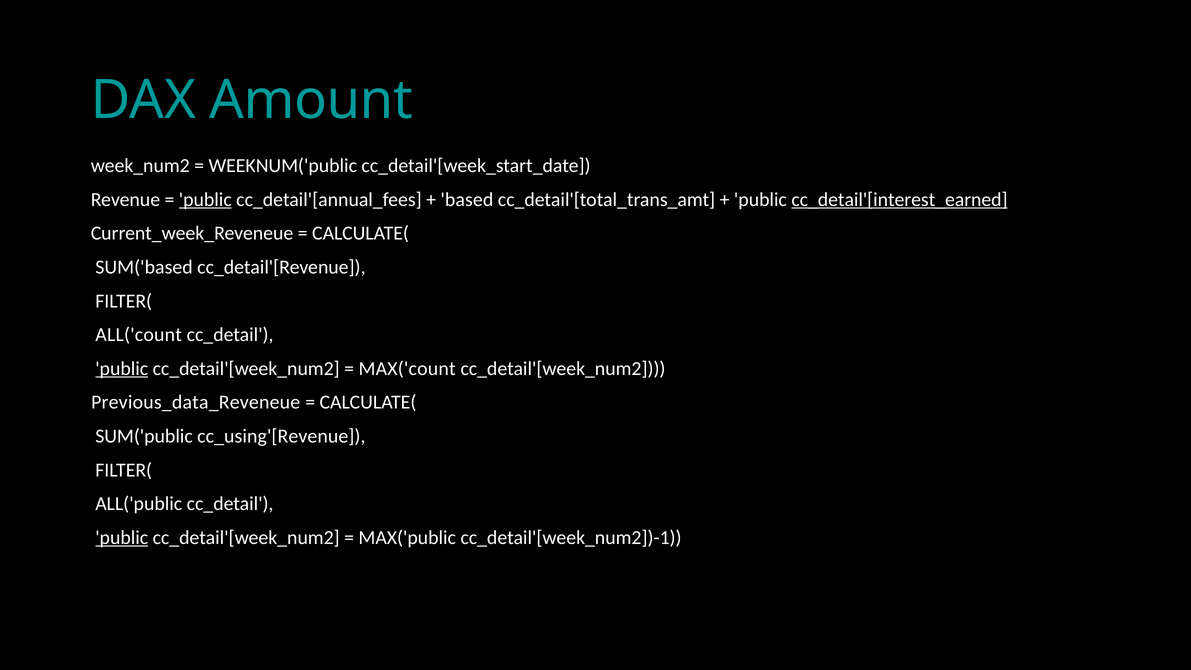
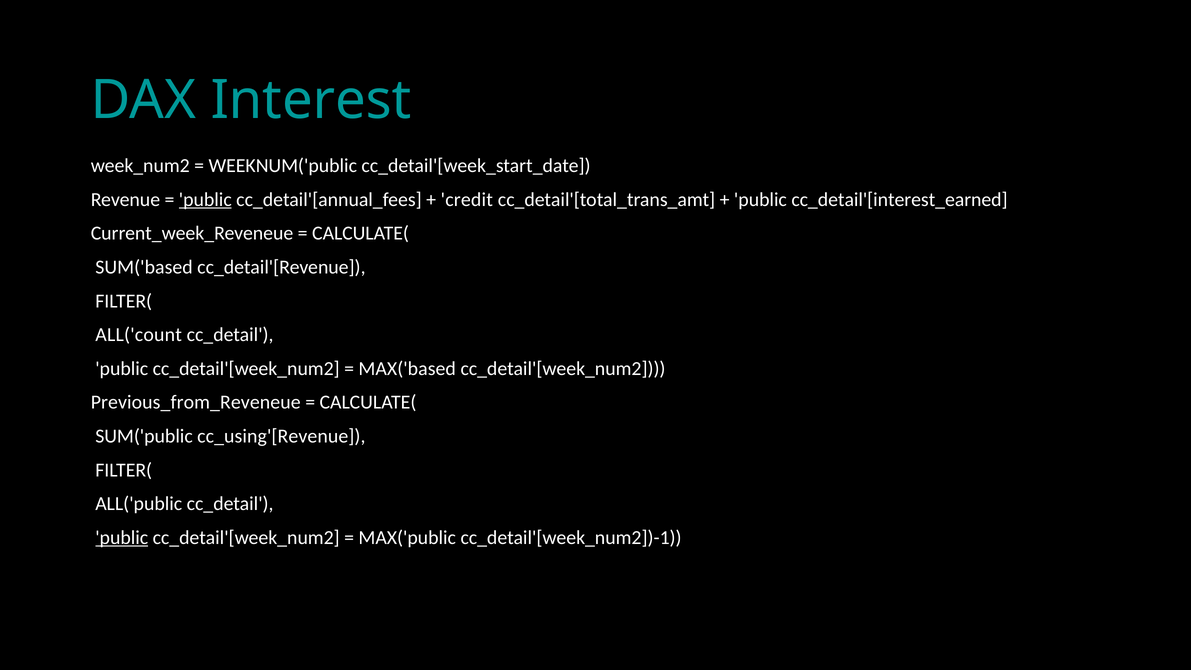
Amount: Amount -> Interest
based: based -> credit
cc_detail'[interest_earned underline: present -> none
public at (122, 369) underline: present -> none
MAX('count: MAX('count -> MAX('based
Previous_data_Reveneue: Previous_data_Reveneue -> Previous_from_Reveneue
